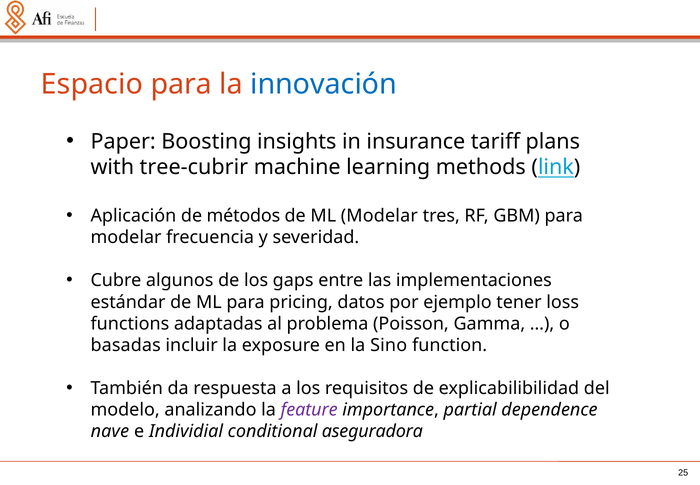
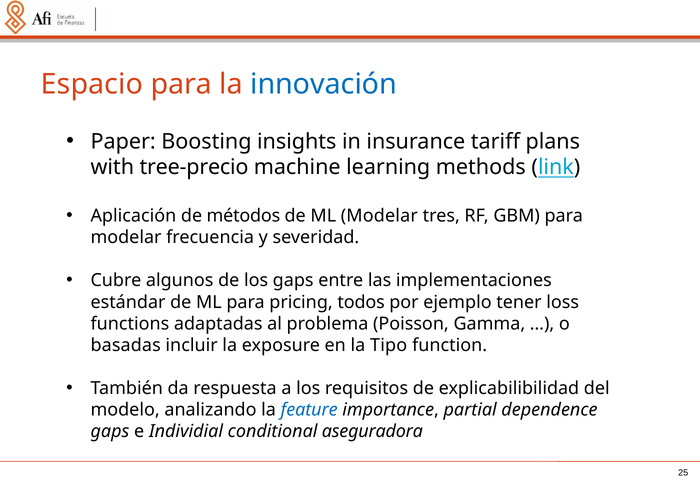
tree-cubrir: tree-cubrir -> tree-precio
datos: datos -> todos
Sino: Sino -> Tipo
feature colour: purple -> blue
nave at (110, 431): nave -> gaps
